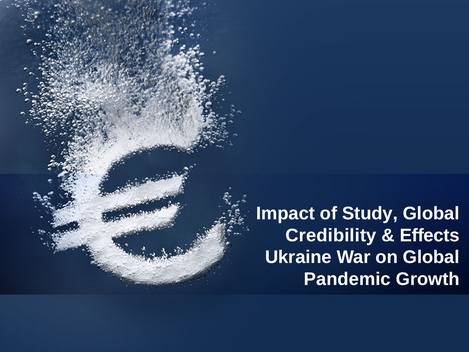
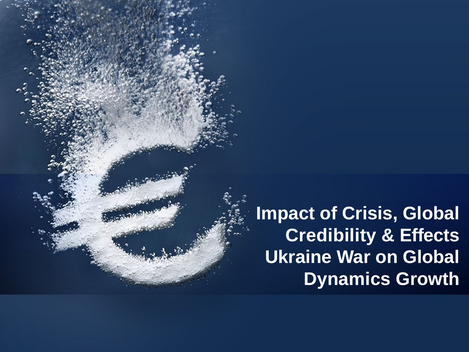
Study: Study -> Crisis
Pandemic: Pandemic -> Dynamics
